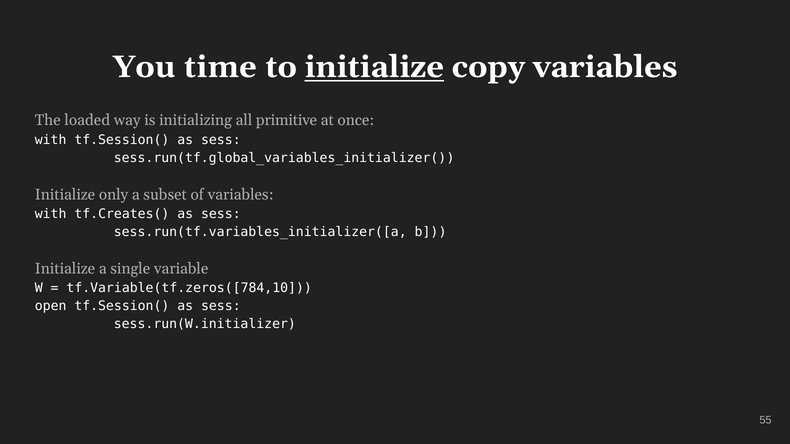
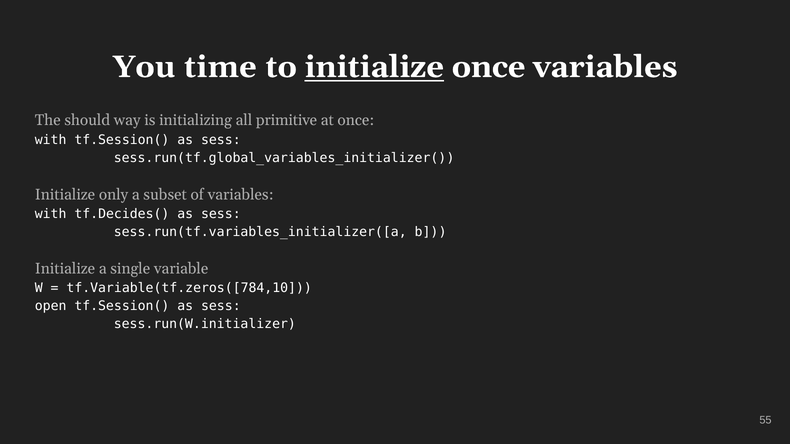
initialize copy: copy -> once
loaded: loaded -> should
tf.Creates(: tf.Creates( -> tf.Decides(
